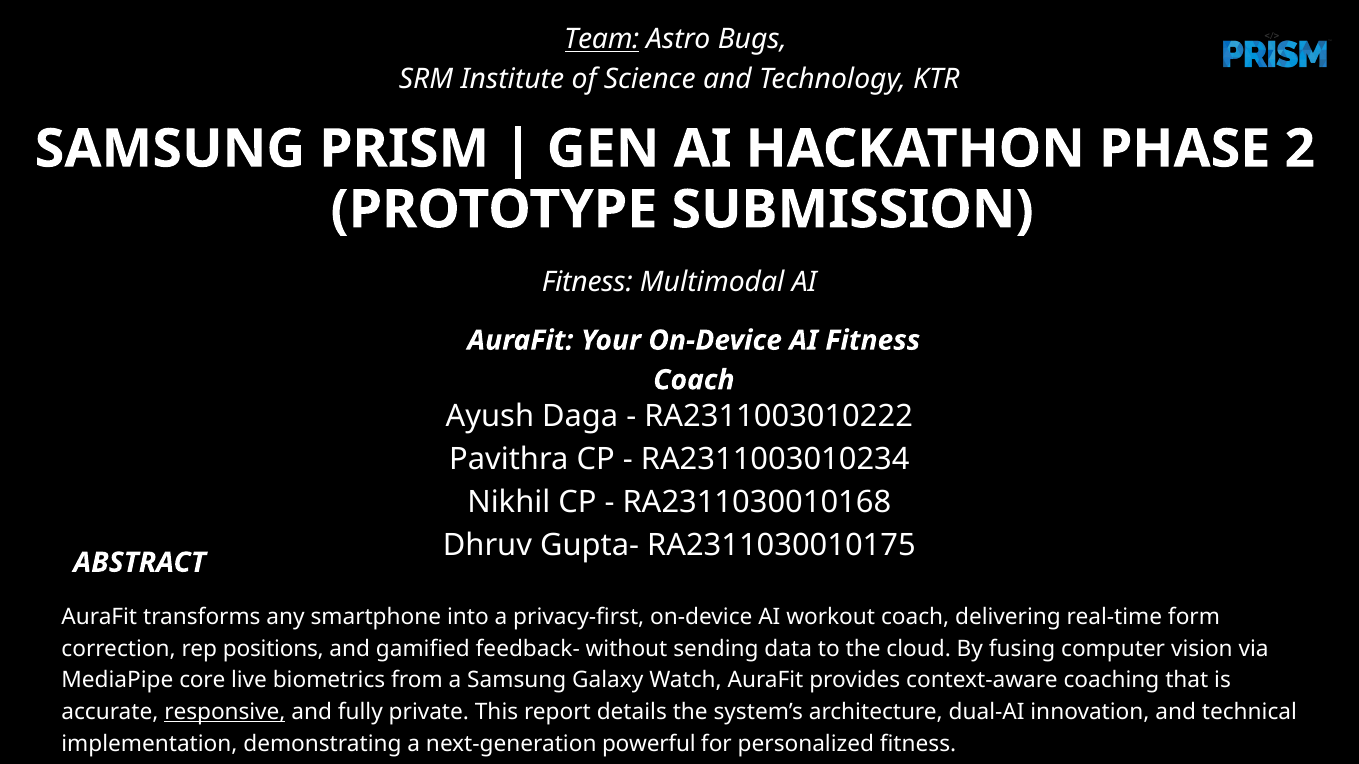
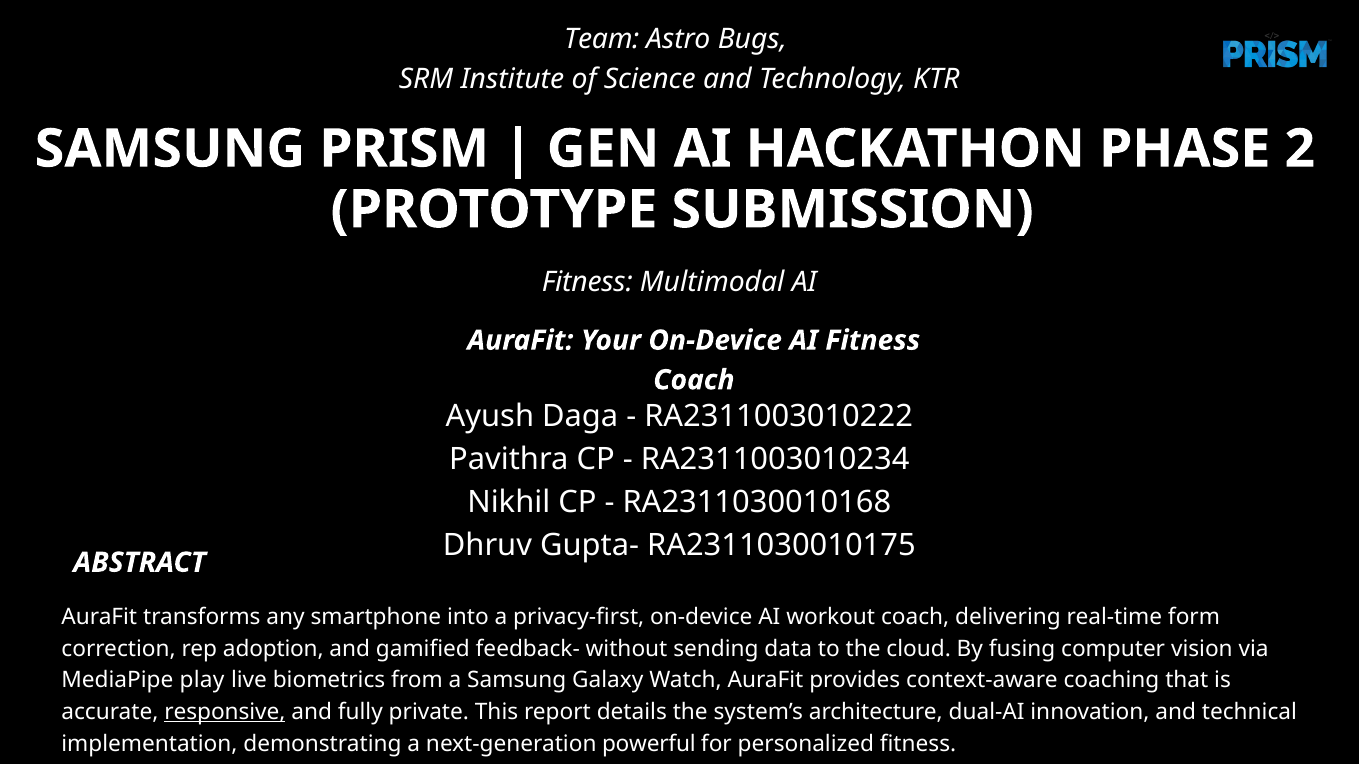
Team underline: present -> none
positions: positions -> adoption
core: core -> play
